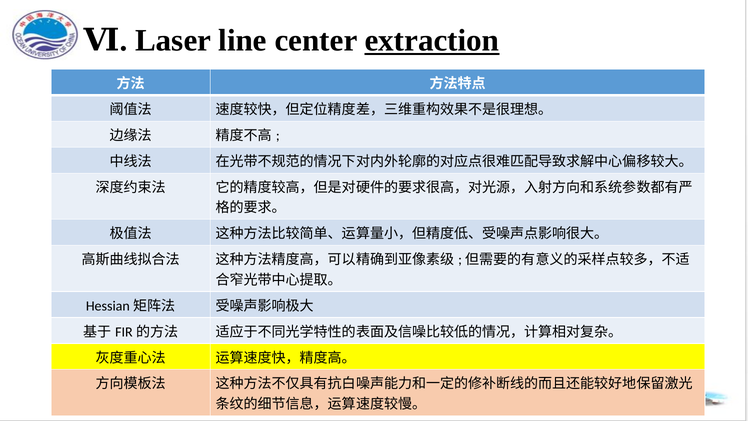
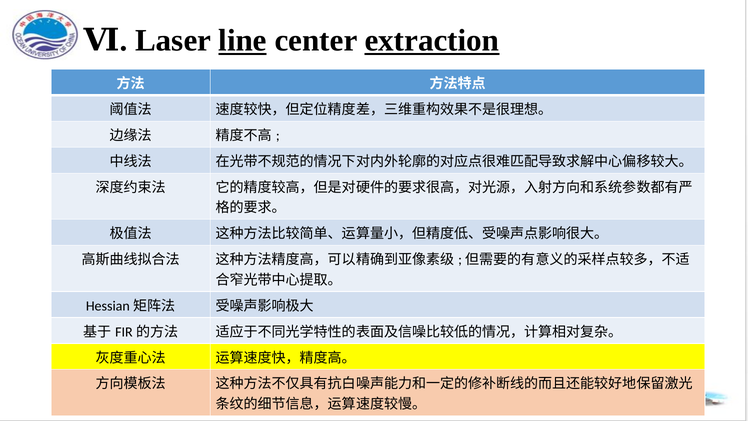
line underline: none -> present
